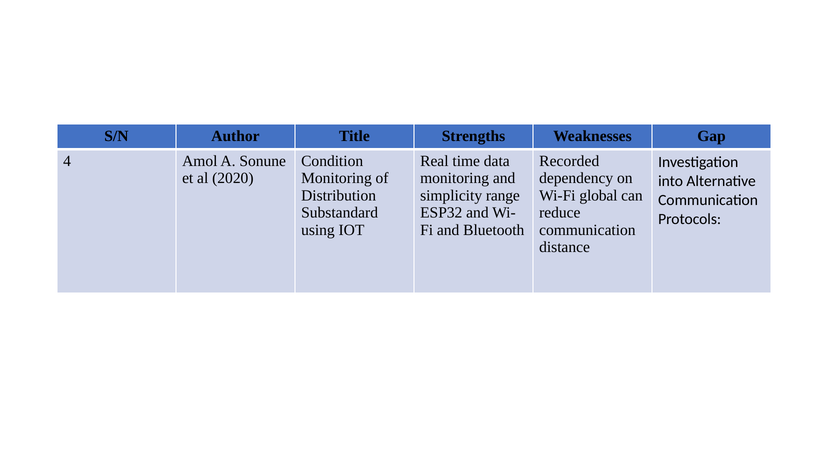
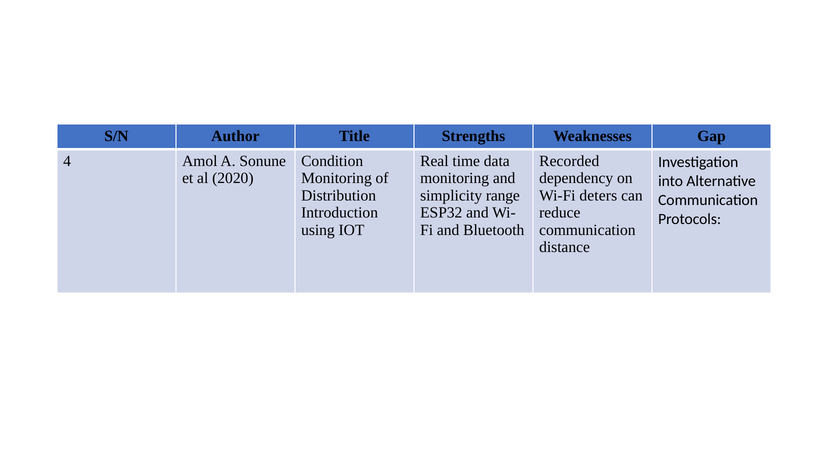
global: global -> deters
Substandard: Substandard -> Introduction
